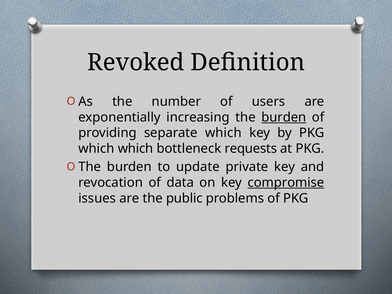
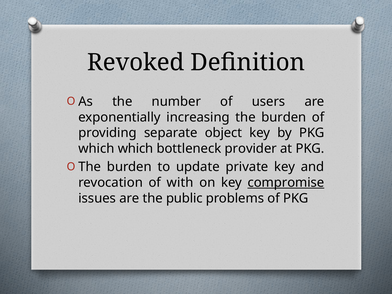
burden at (284, 117) underline: present -> none
separate which: which -> object
requests: requests -> provider
data: data -> with
